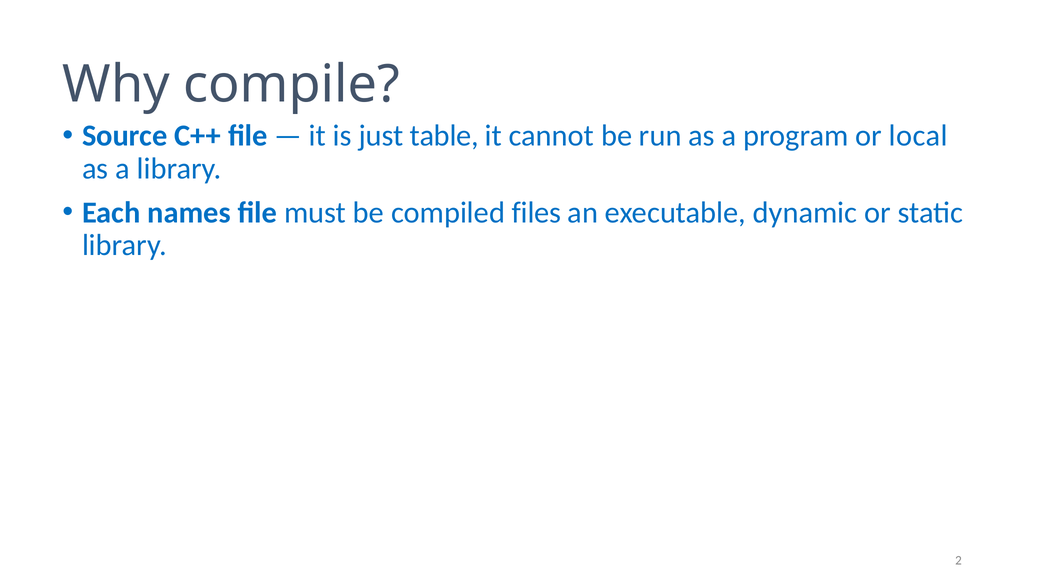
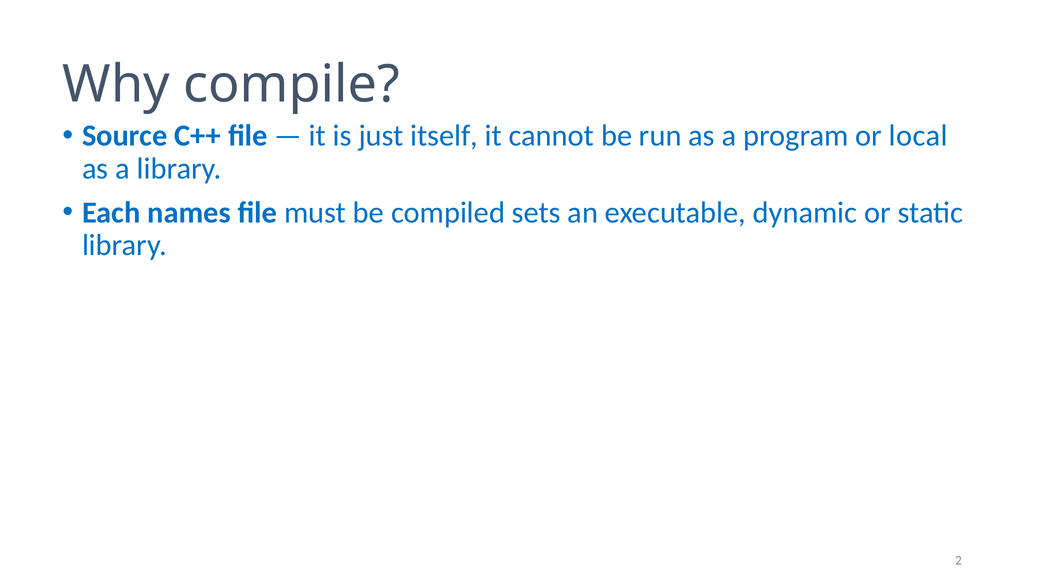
table: table -> itself
files: files -> sets
